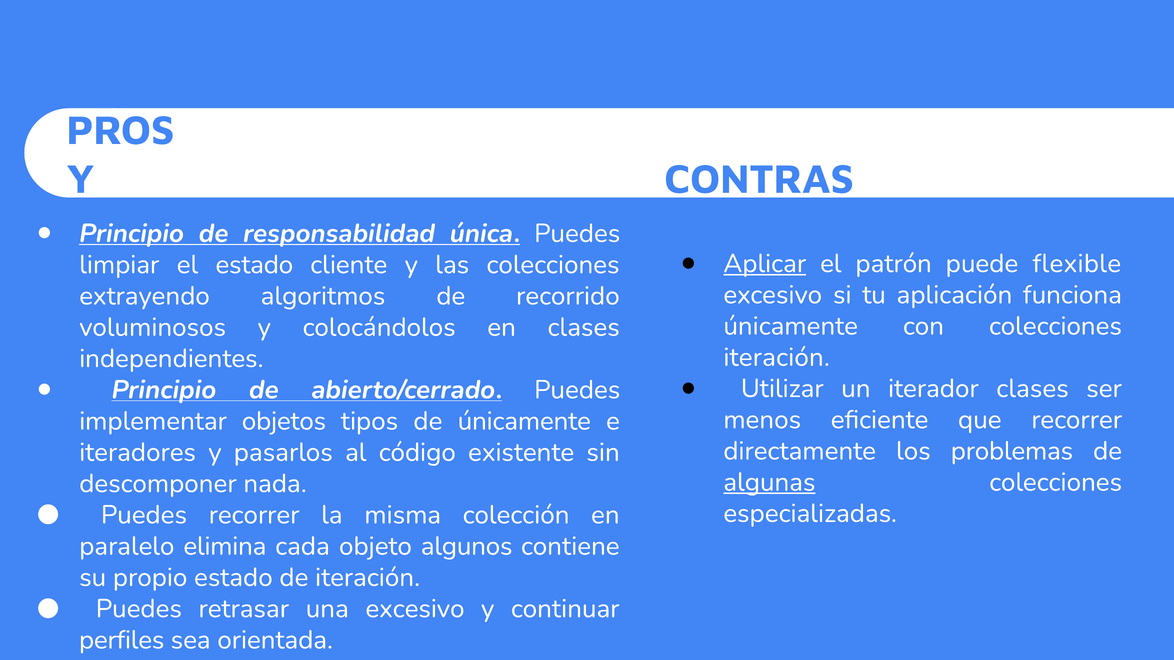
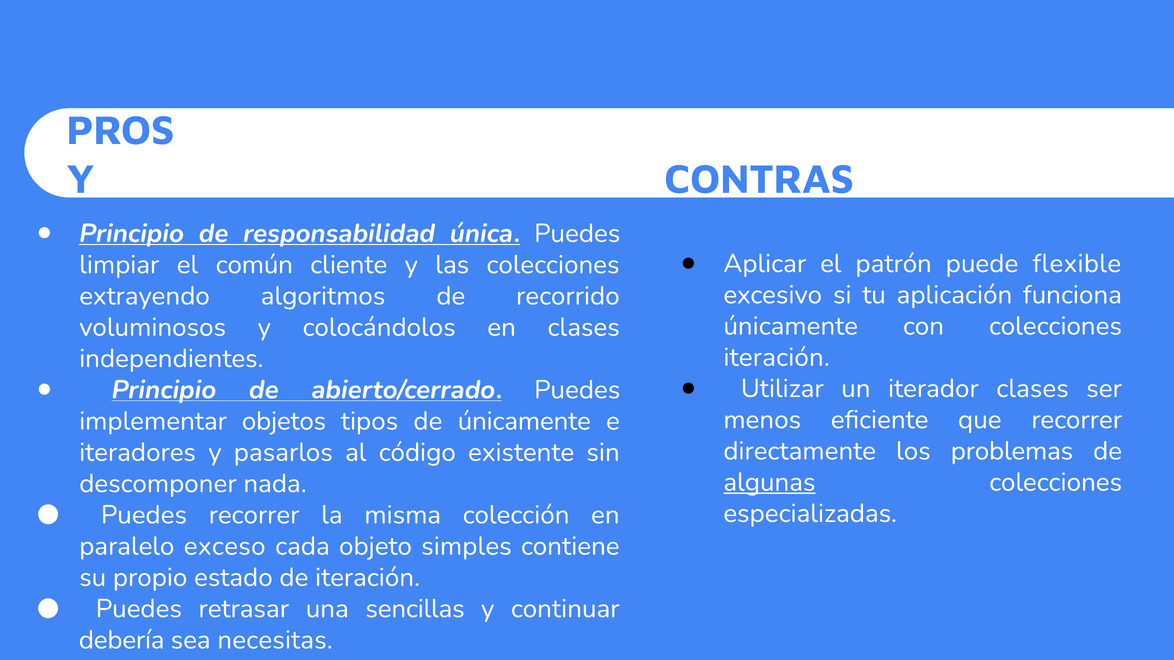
Aplicar underline: present -> none
el estado: estado -> común
elimina: elimina -> exceso
algunos: algunos -> simples
una excesivo: excesivo -> sencillas
perfiles: perfiles -> debería
orientada: orientada -> necesitas
